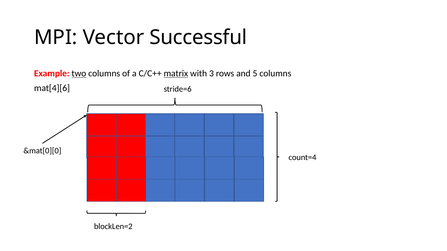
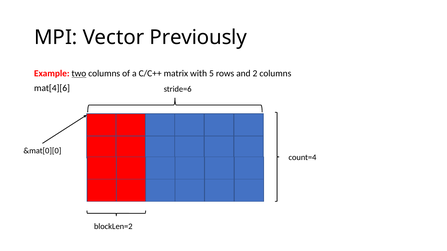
Successful: Successful -> Previously
matrix underline: present -> none
3: 3 -> 5
5: 5 -> 2
